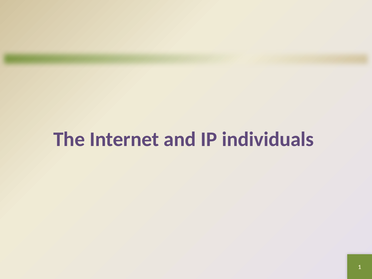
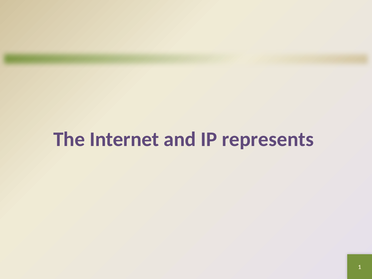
individuals: individuals -> represents
